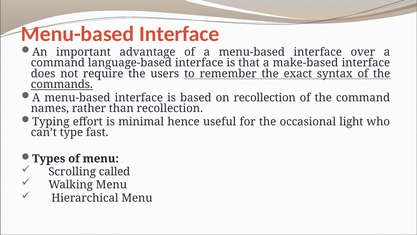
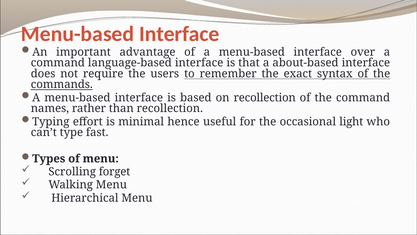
make-based: make-based -> about-based
called: called -> forget
